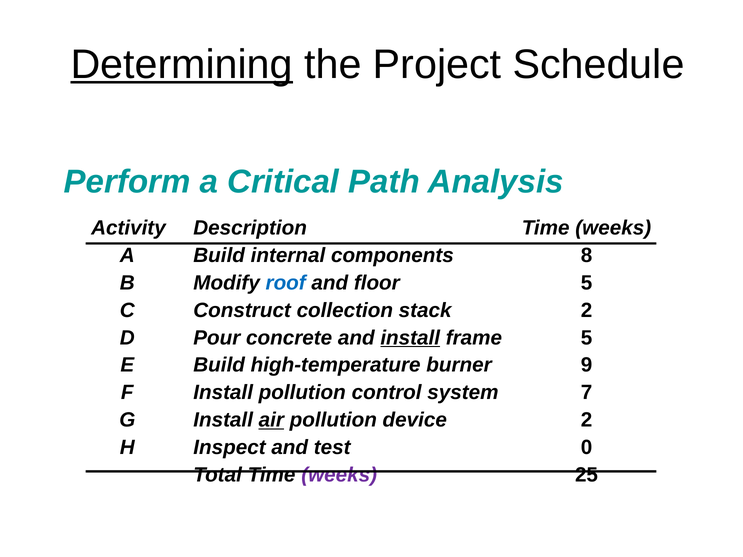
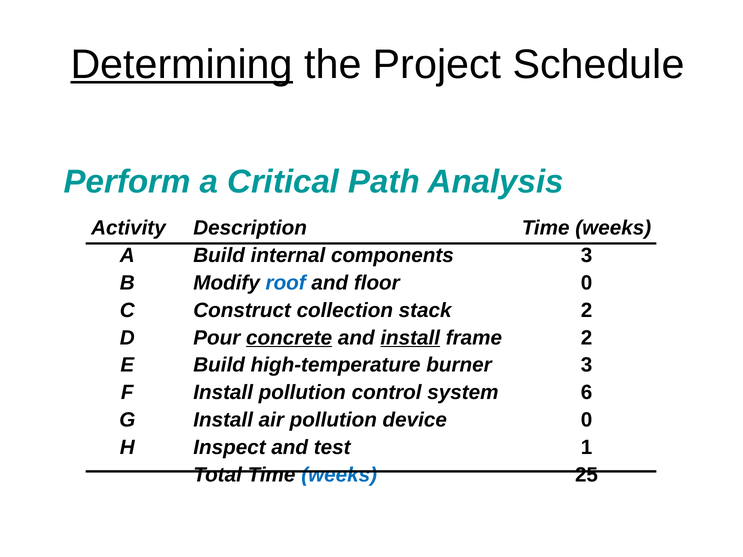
components 8: 8 -> 3
floor 5: 5 -> 0
concrete underline: none -> present
frame 5: 5 -> 2
burner 9: 9 -> 3
7: 7 -> 6
air underline: present -> none
device 2: 2 -> 0
0: 0 -> 1
weeks at (339, 475) colour: purple -> blue
